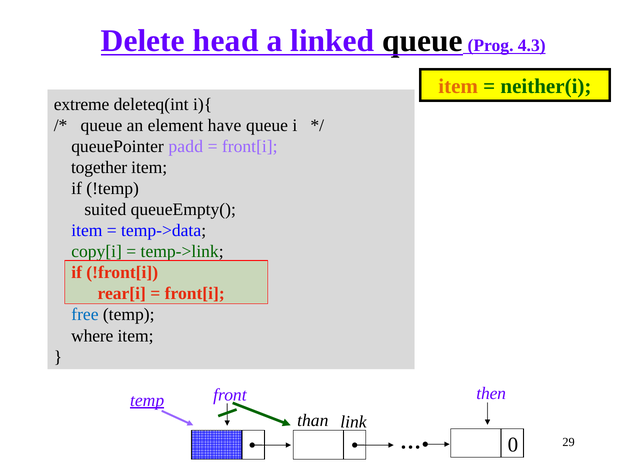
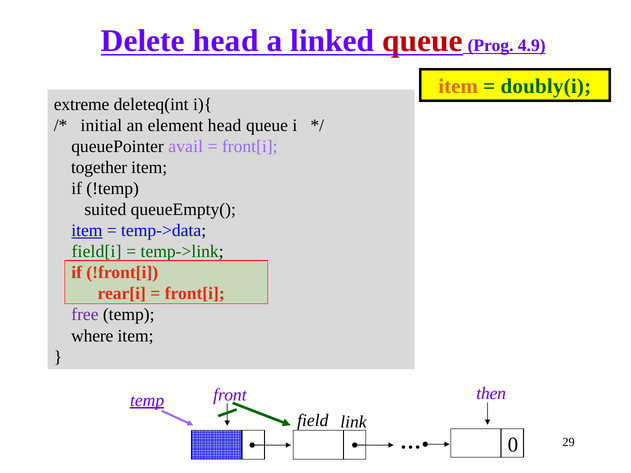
queue at (423, 41) colour: black -> red
4.3: 4.3 -> 4.9
neither(i: neither(i -> doubly(i
queue at (101, 126): queue -> initial
element have: have -> head
padd: padd -> avail
item at (87, 231) underline: none -> present
copy[i: copy[i -> field[i
free colour: blue -> purple
than: than -> field
